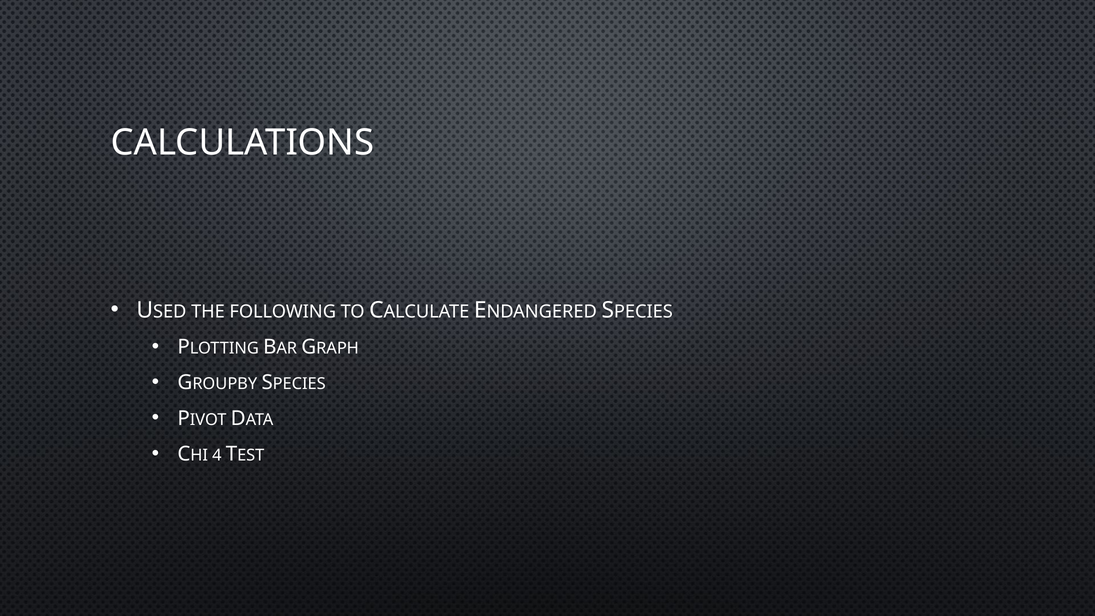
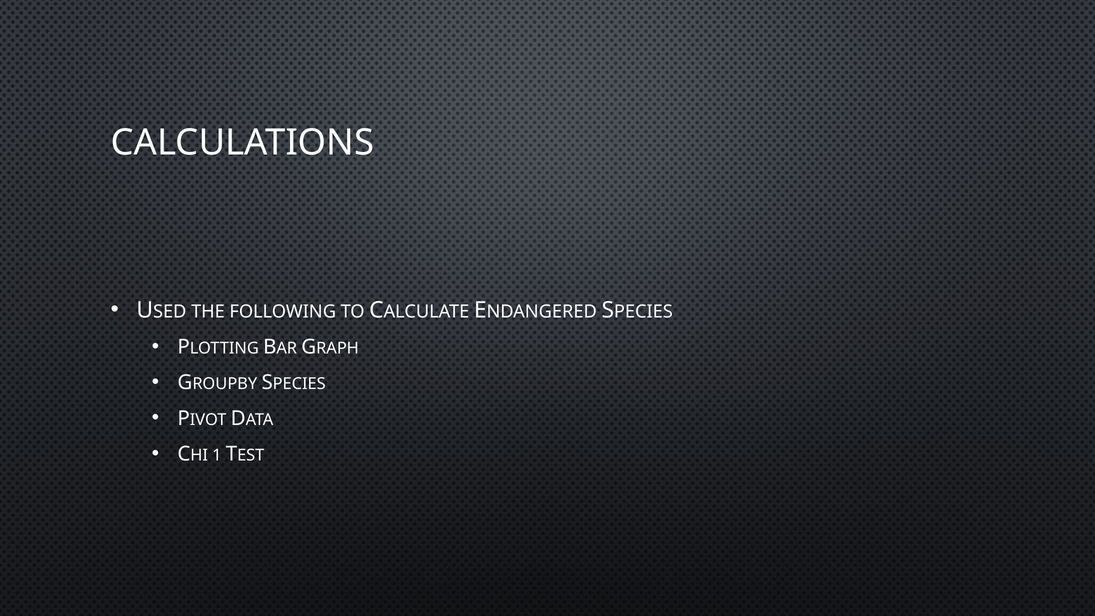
4: 4 -> 1
